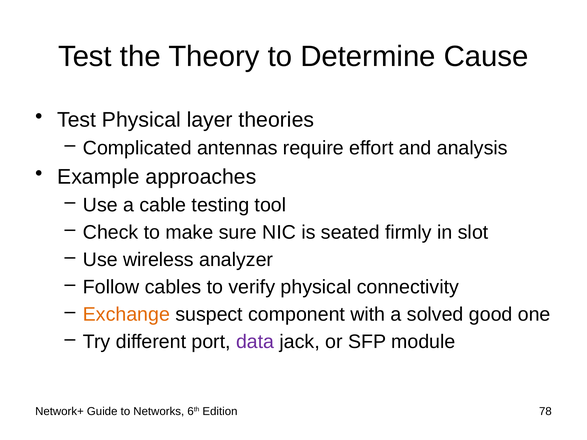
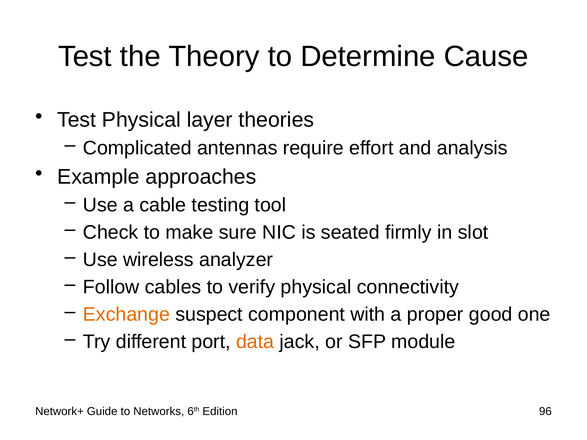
solved: solved -> proper
data colour: purple -> orange
78: 78 -> 96
